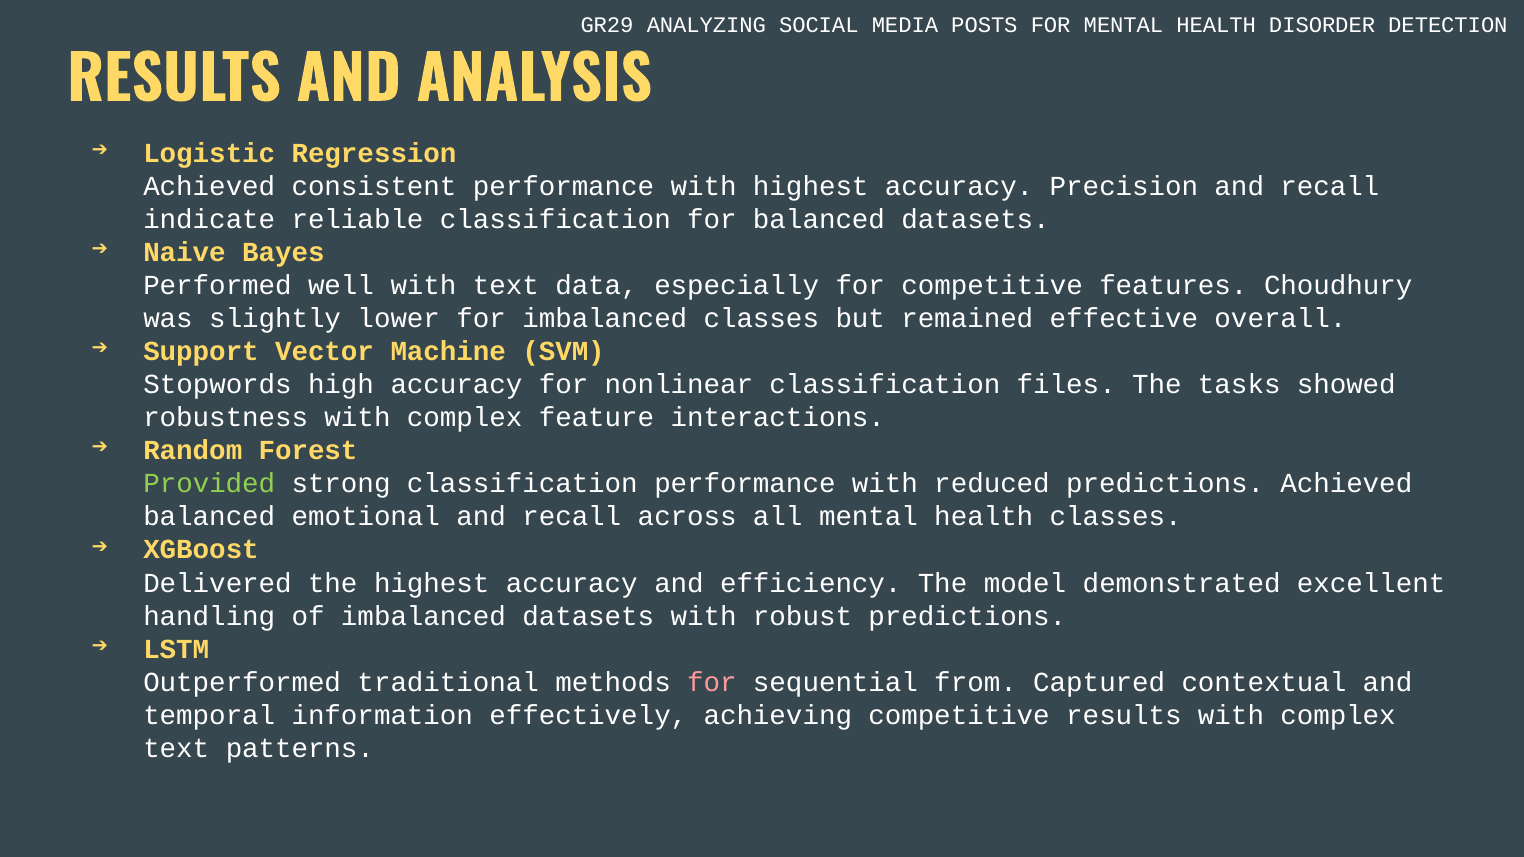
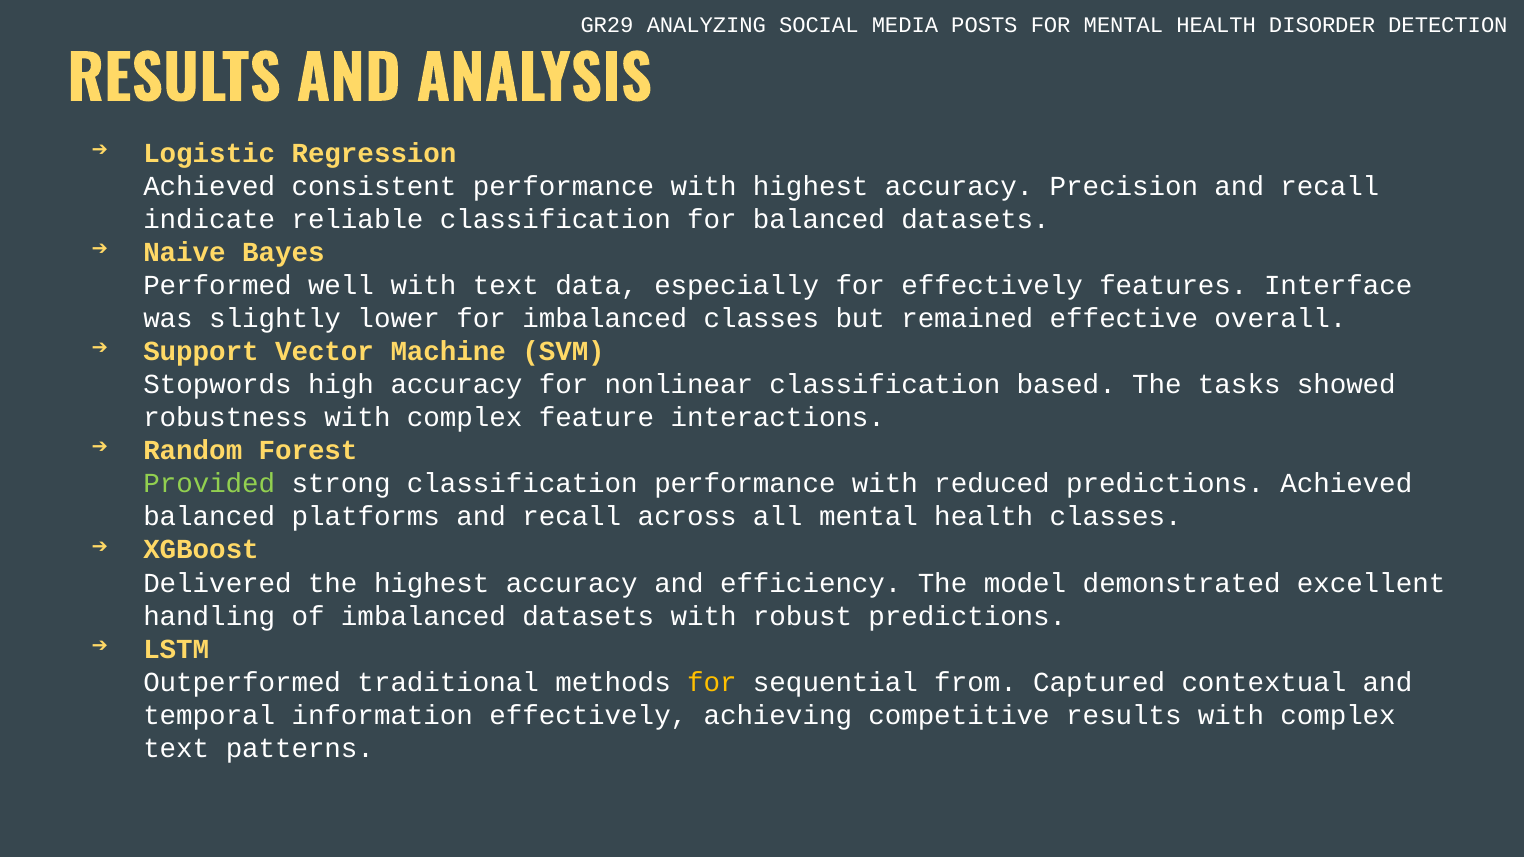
for competitive: competitive -> effectively
Choudhury: Choudhury -> Interface
files: files -> based
emotional: emotional -> platforms
for at (712, 682) colour: pink -> yellow
